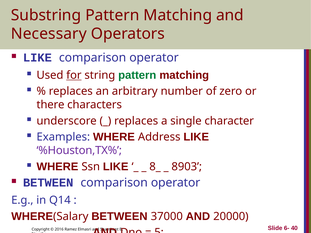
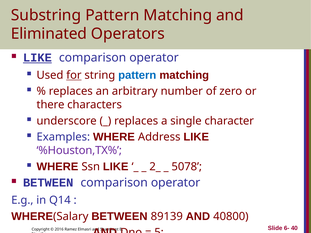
Necessary: Necessary -> Eliminated
LIKE at (37, 58) underline: none -> present
pattern at (137, 75) colour: green -> blue
8_: 8_ -> 2_
8903: 8903 -> 5078
37000: 37000 -> 89139
20000: 20000 -> 40800
